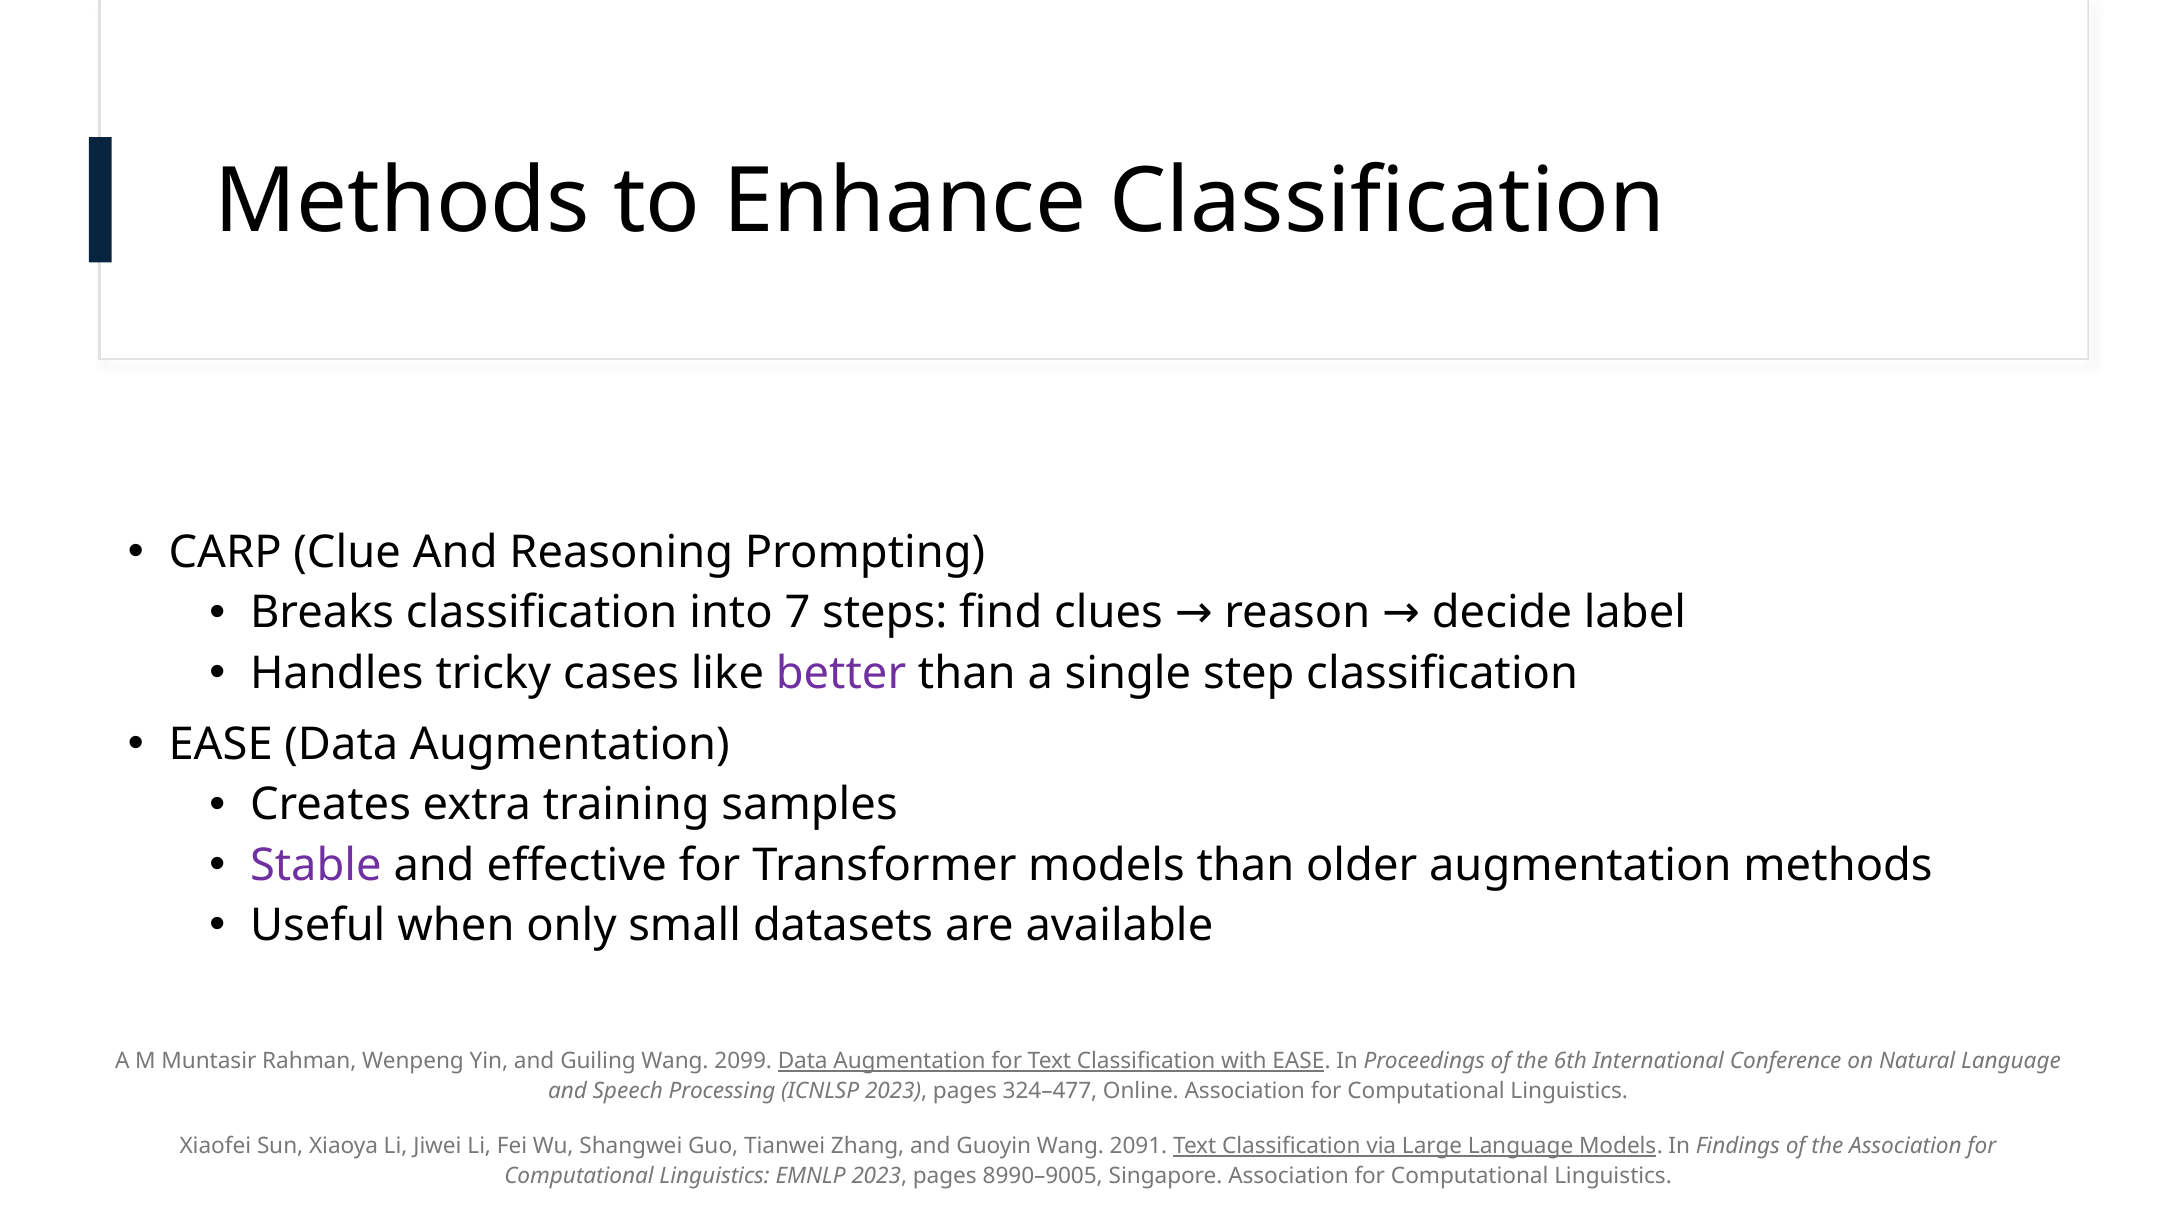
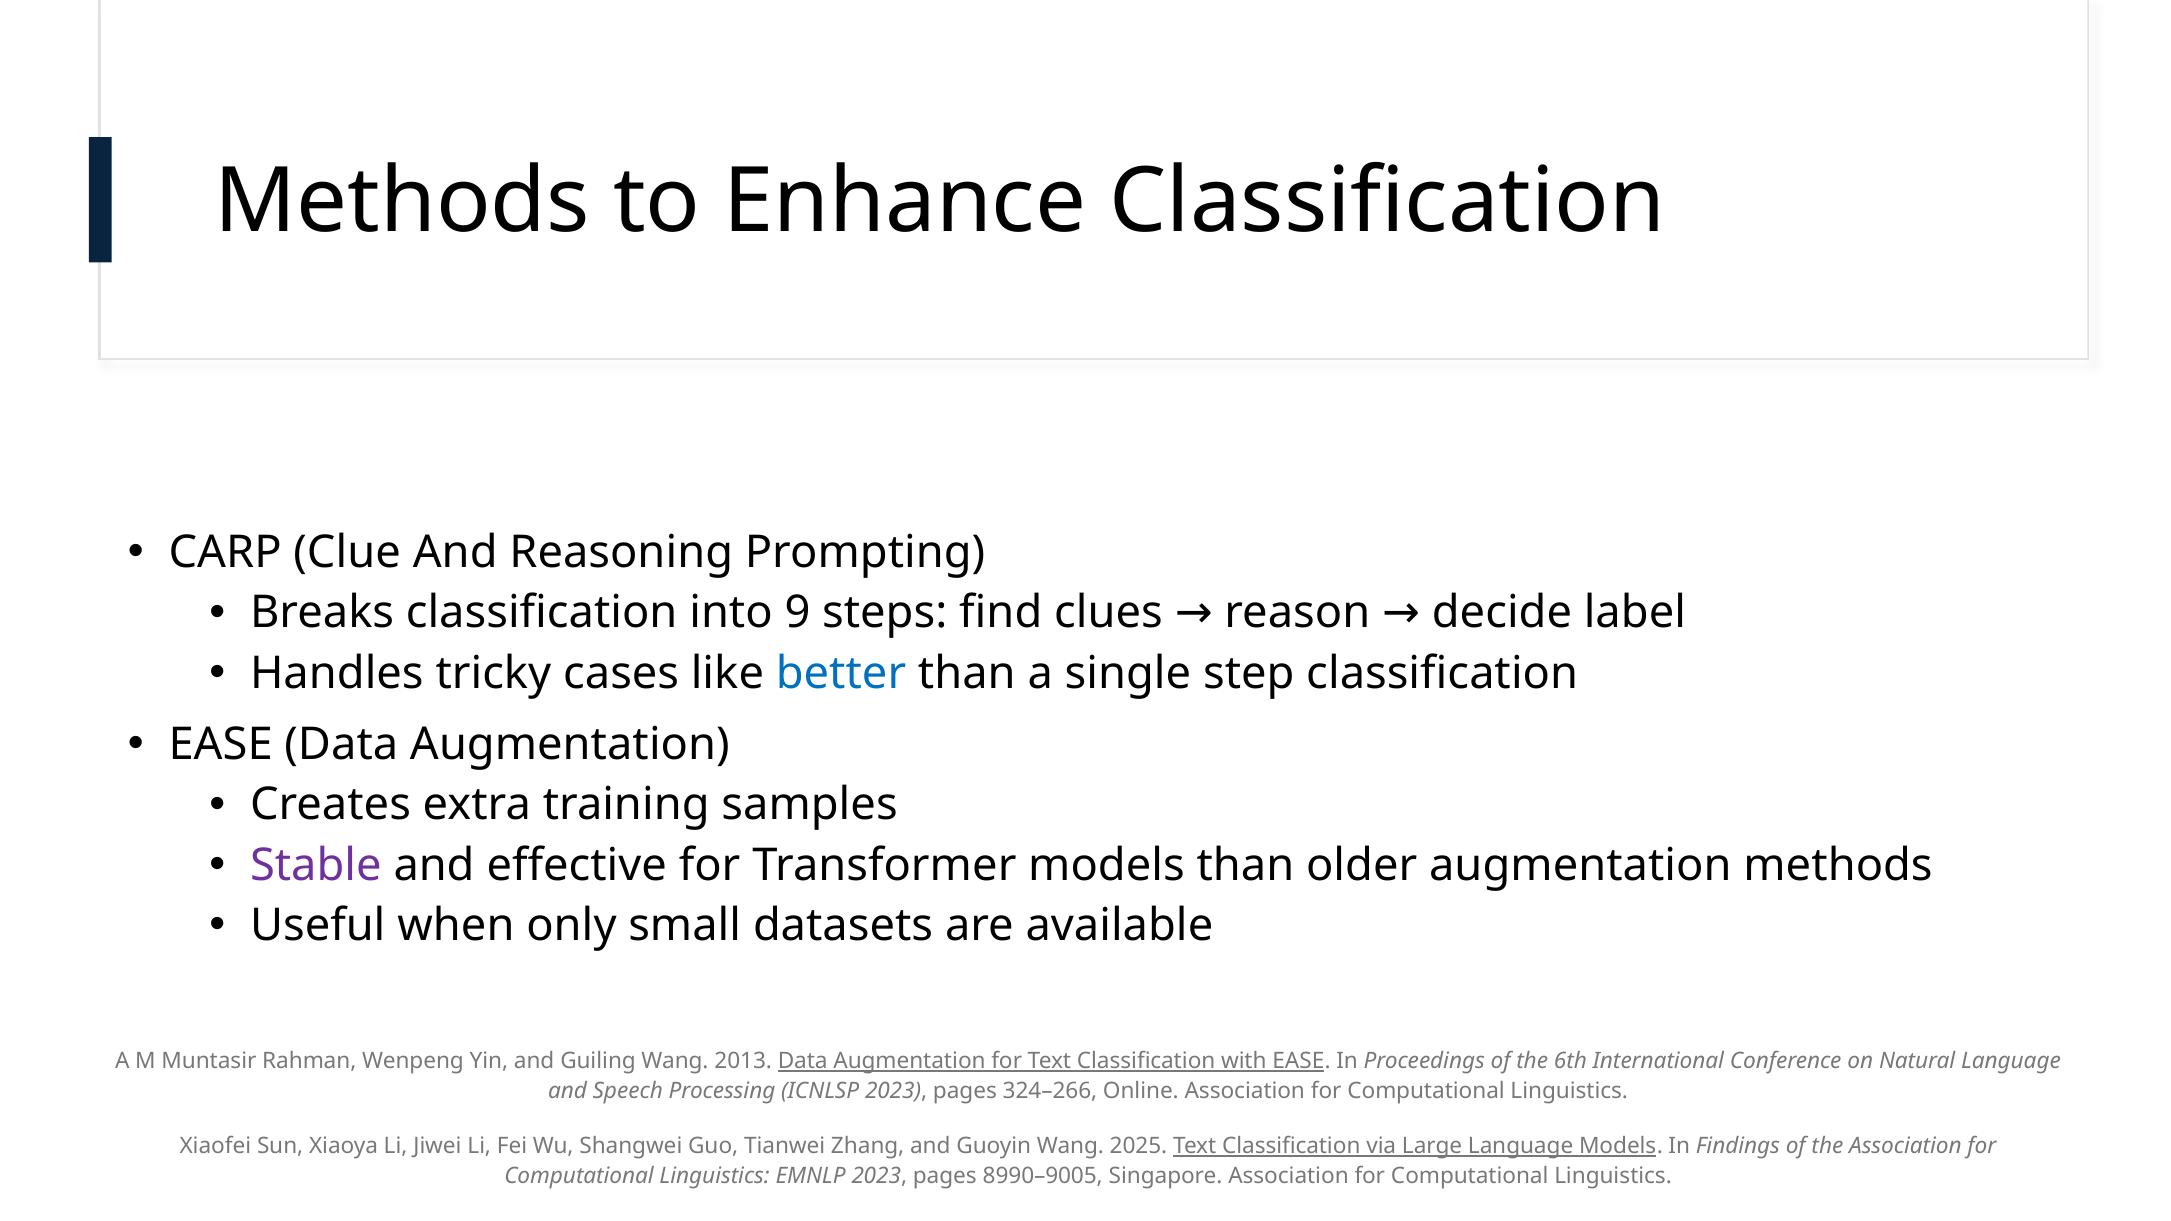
7: 7 -> 9
better colour: purple -> blue
2099: 2099 -> 2013
324–477: 324–477 -> 324–266
2091: 2091 -> 2025
